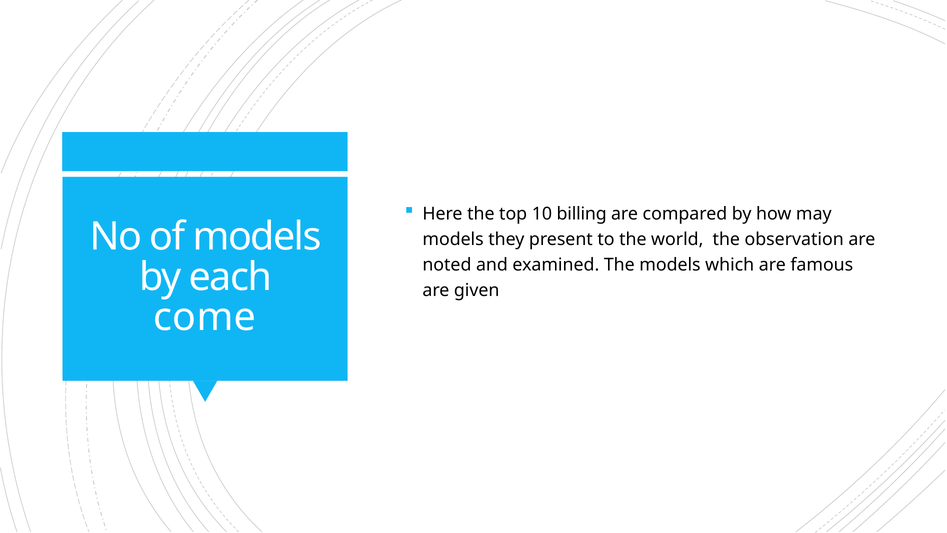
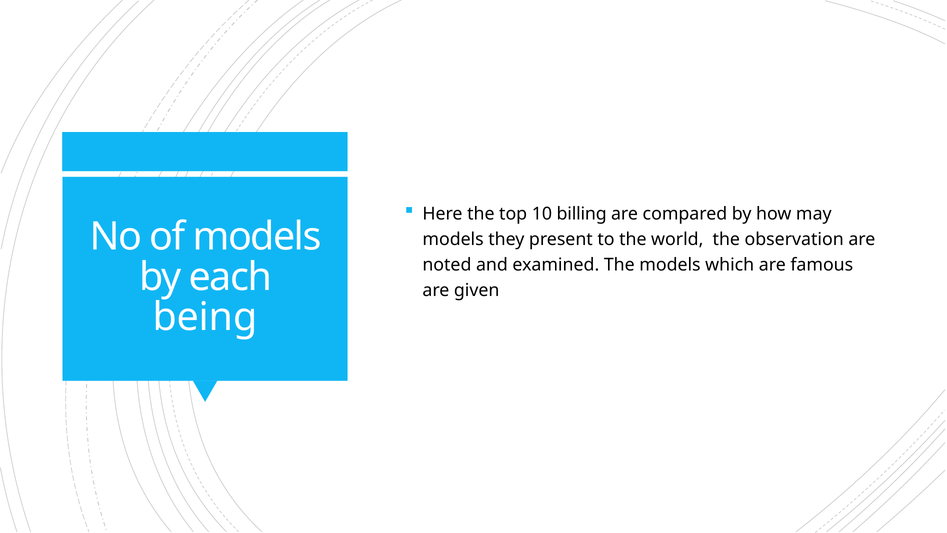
come: come -> being
